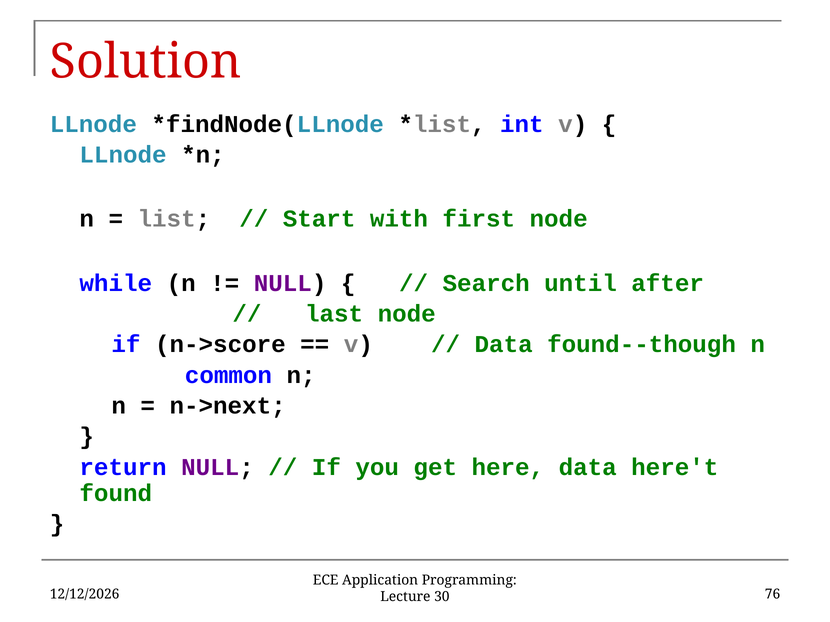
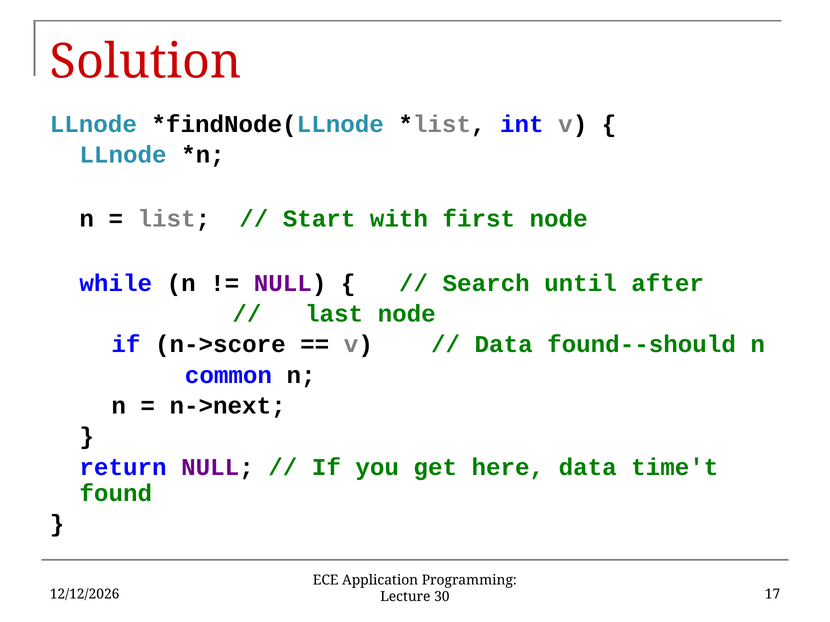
found--though: found--though -> found--should
here't: here't -> time't
76: 76 -> 17
